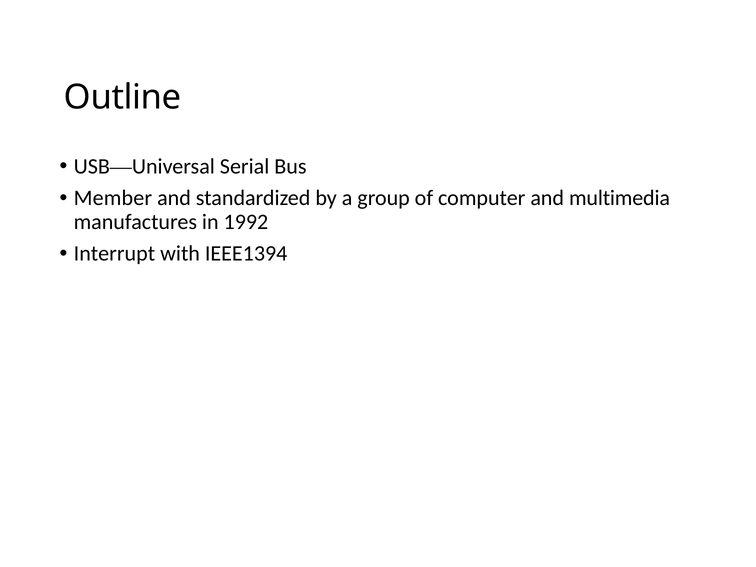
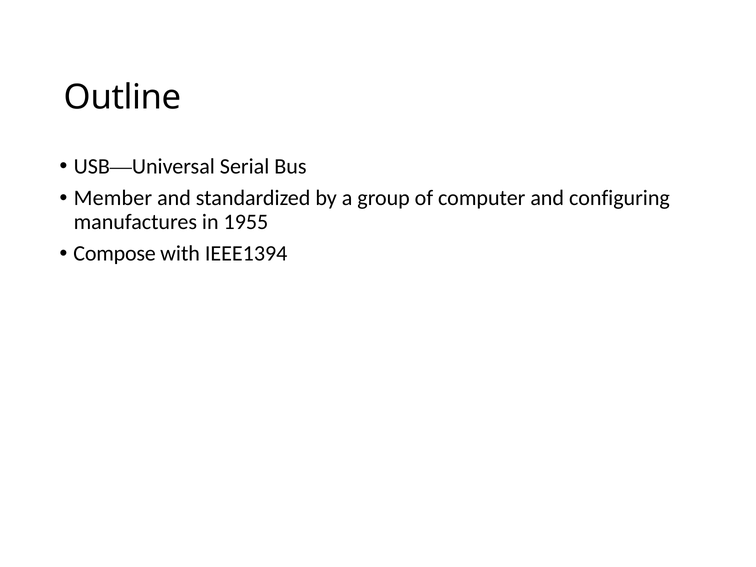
multimedia: multimedia -> configuring
1992: 1992 -> 1955
Interrupt: Interrupt -> Compose
